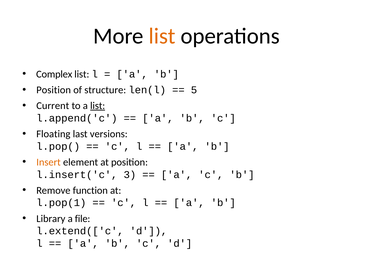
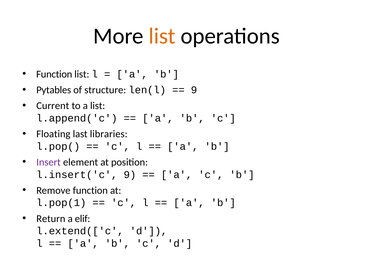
Complex at (54, 74): Complex -> Function
Position at (54, 90): Position -> Pytables
5 at (194, 90): 5 -> 9
list at (98, 106) underline: present -> none
versions: versions -> libraries
Insert colour: orange -> purple
l.insert('c 3: 3 -> 9
Library: Library -> Return
file: file -> elif
